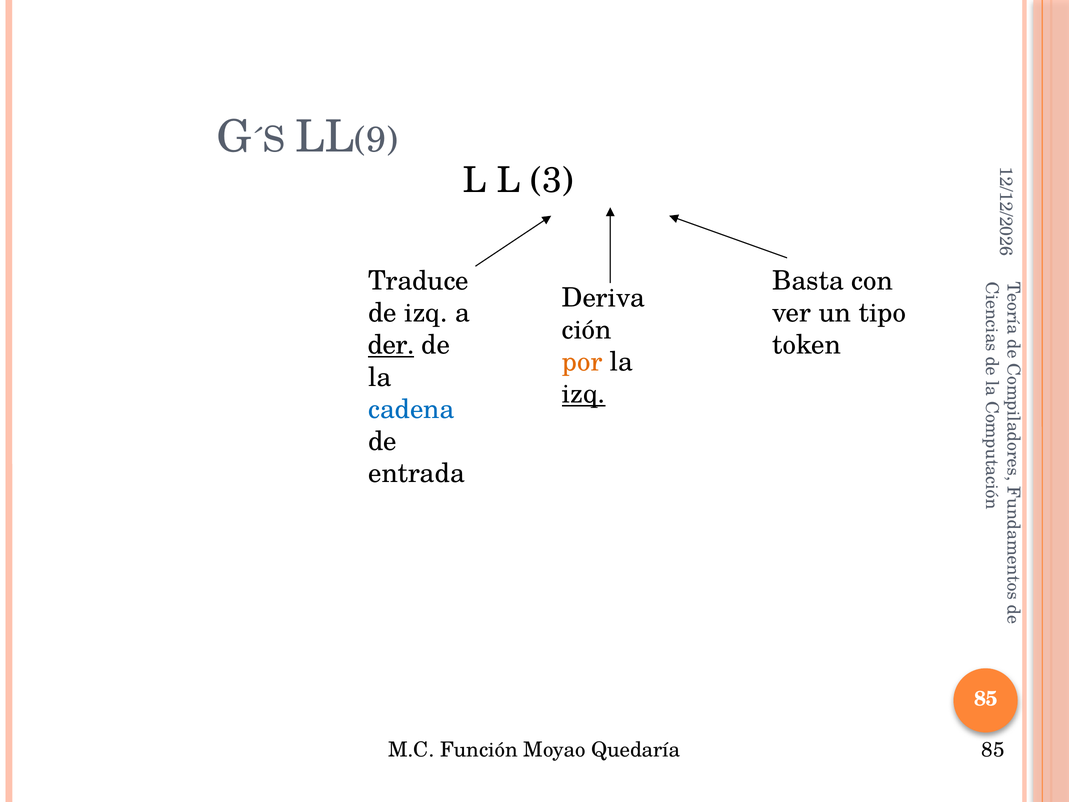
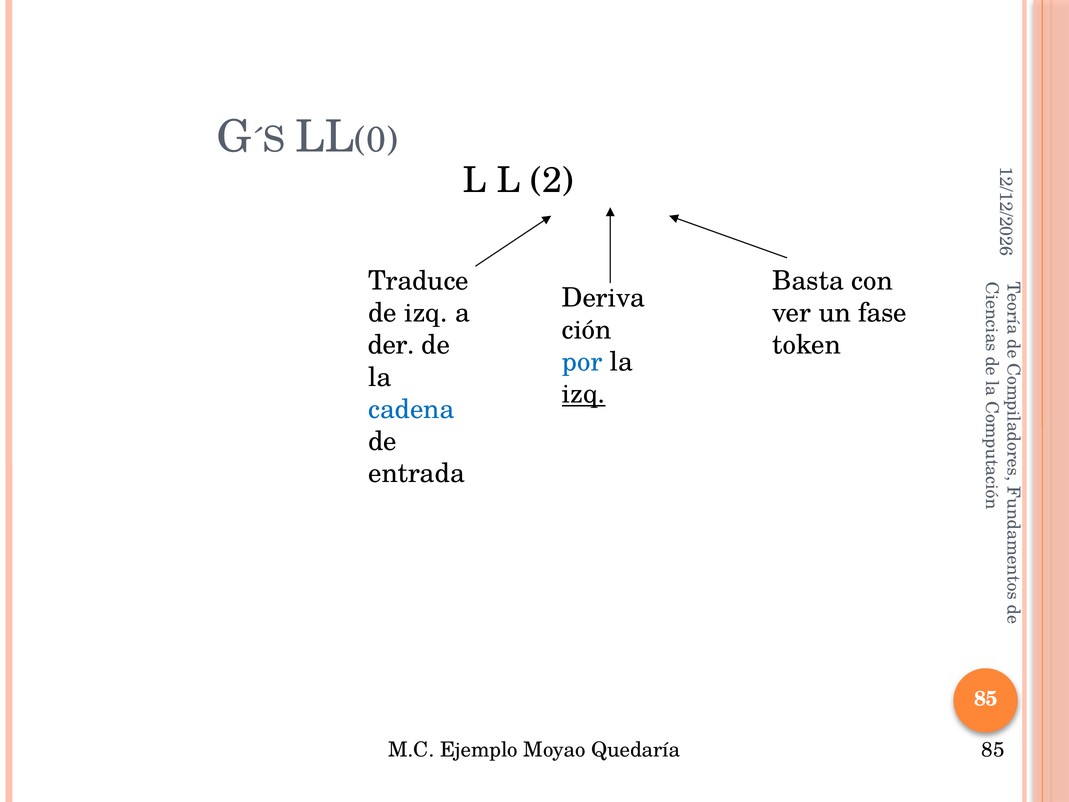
9 at (376, 140): 9 -> 0
L 3: 3 -> 2
tipo: tipo -> fase
der underline: present -> none
por colour: orange -> blue
Función: Función -> Ejemplo
